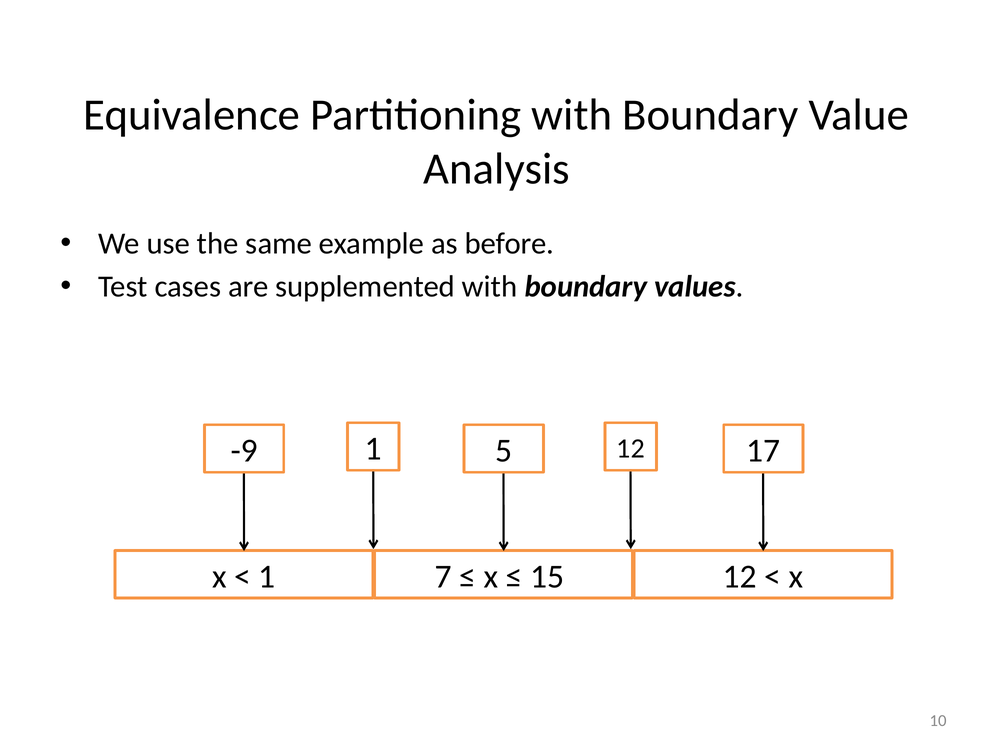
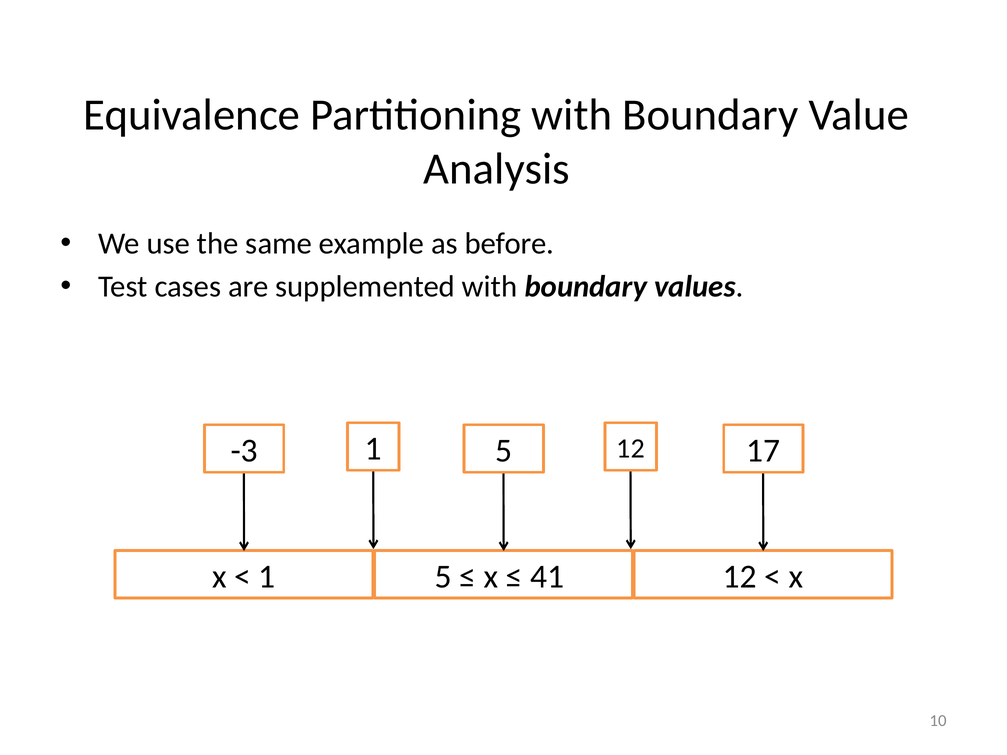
-9: -9 -> -3
1 7: 7 -> 5
15: 15 -> 41
